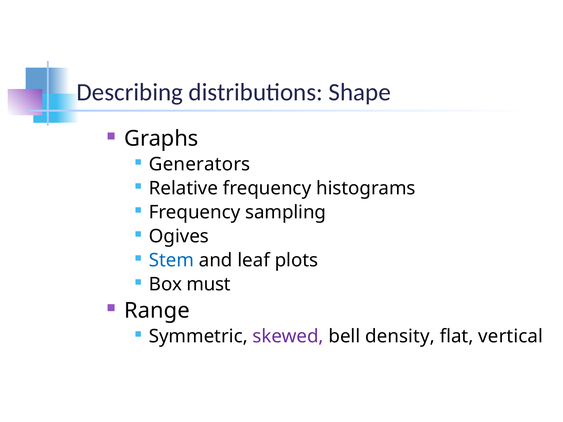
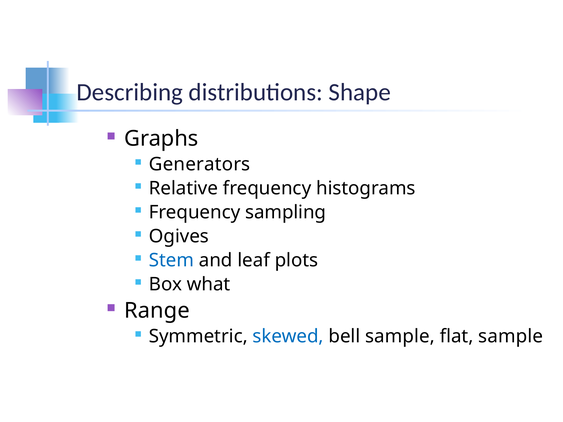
must: must -> what
skewed colour: purple -> blue
bell density: density -> sample
flat vertical: vertical -> sample
